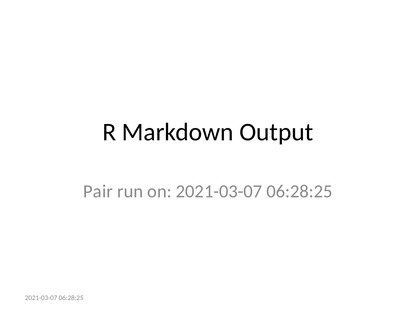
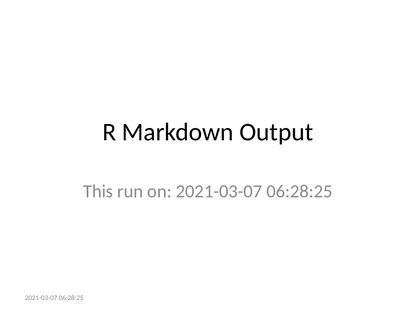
Pair: Pair -> This
